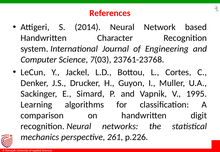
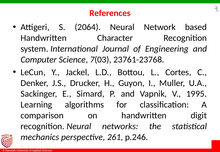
2014: 2014 -> 2064
p.226: p.226 -> p.246
